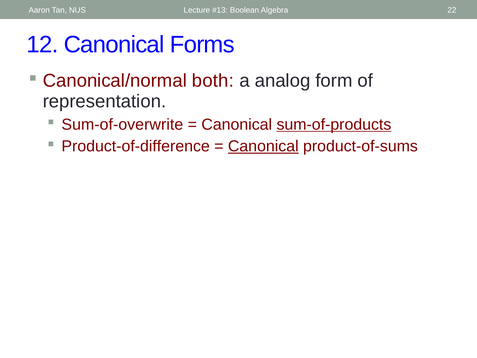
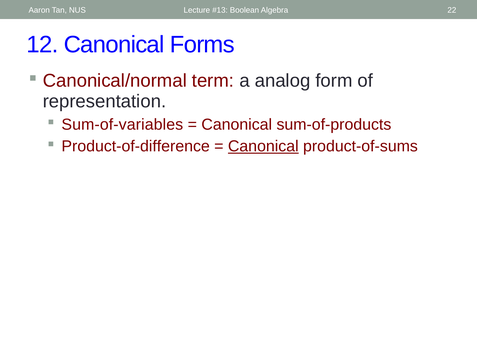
both: both -> term
Sum-of-overwrite: Sum-of-overwrite -> Sum-of-variables
sum-of-products underline: present -> none
